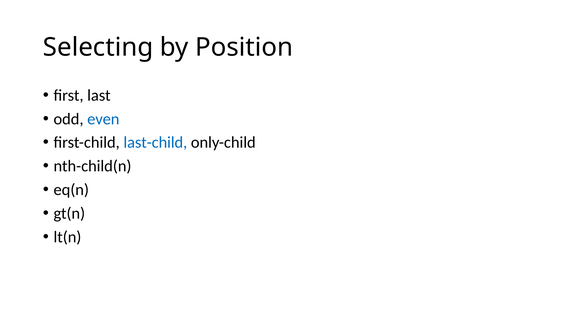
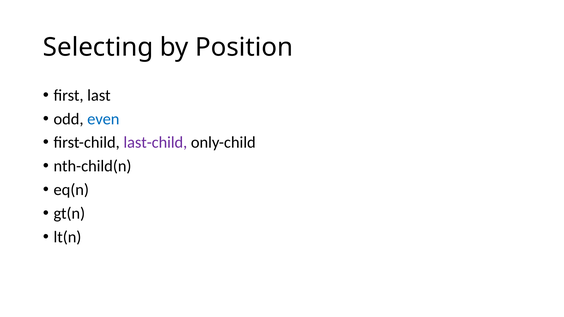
last-child colour: blue -> purple
